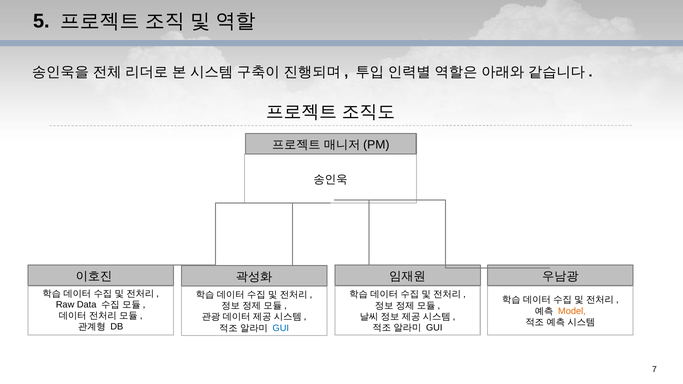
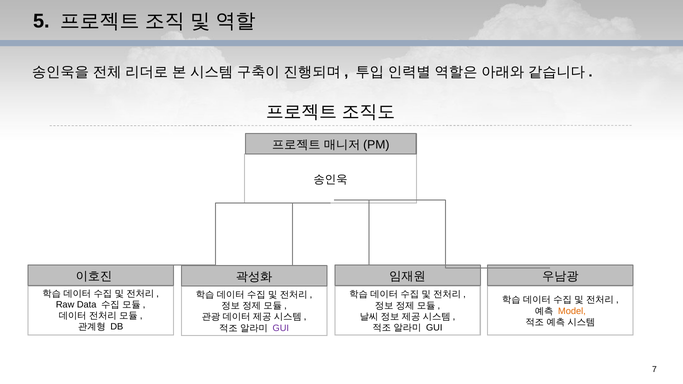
GUI at (281, 328) colour: blue -> purple
